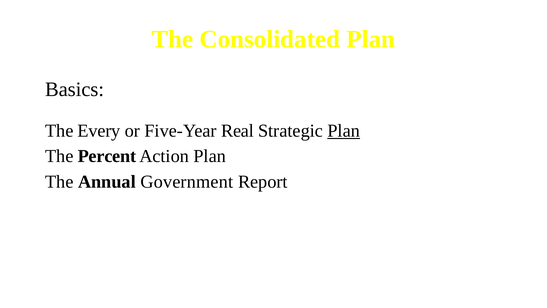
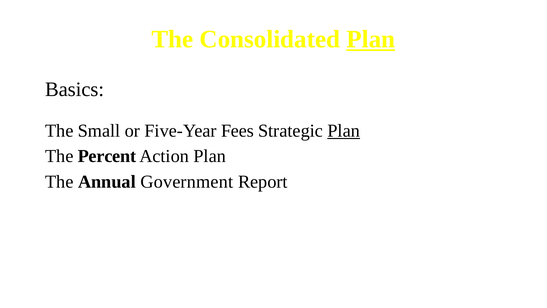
Plan at (371, 39) underline: none -> present
Every: Every -> Small
Real: Real -> Fees
